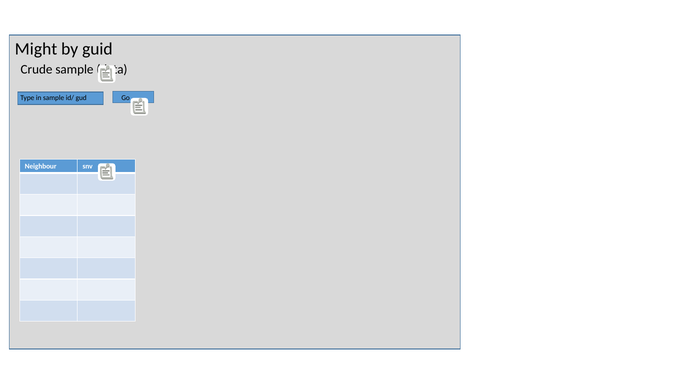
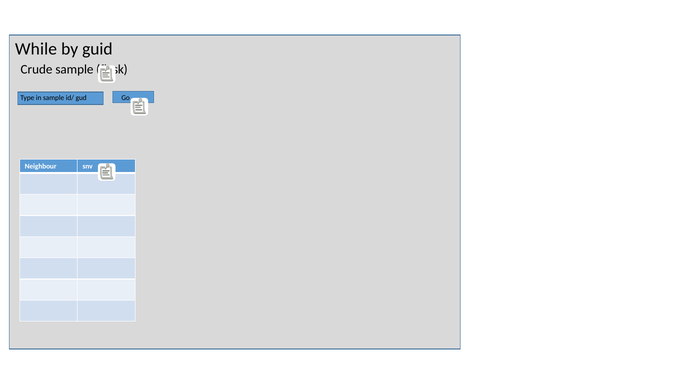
Might: Might -> While
data: data -> flask
